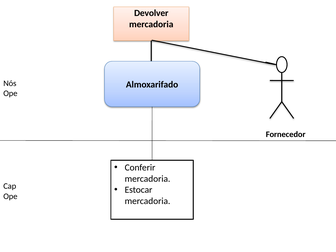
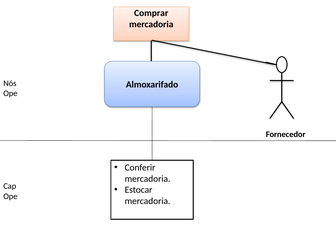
Devolver: Devolver -> Comprar
